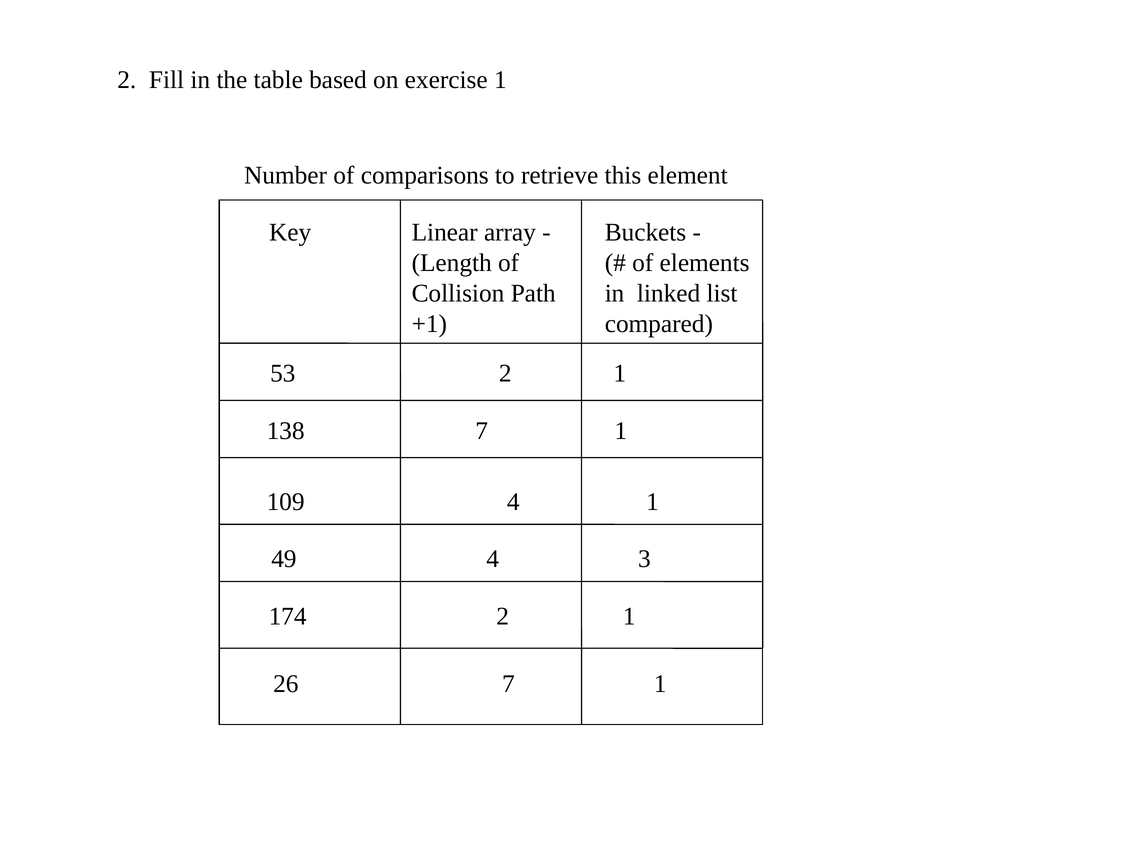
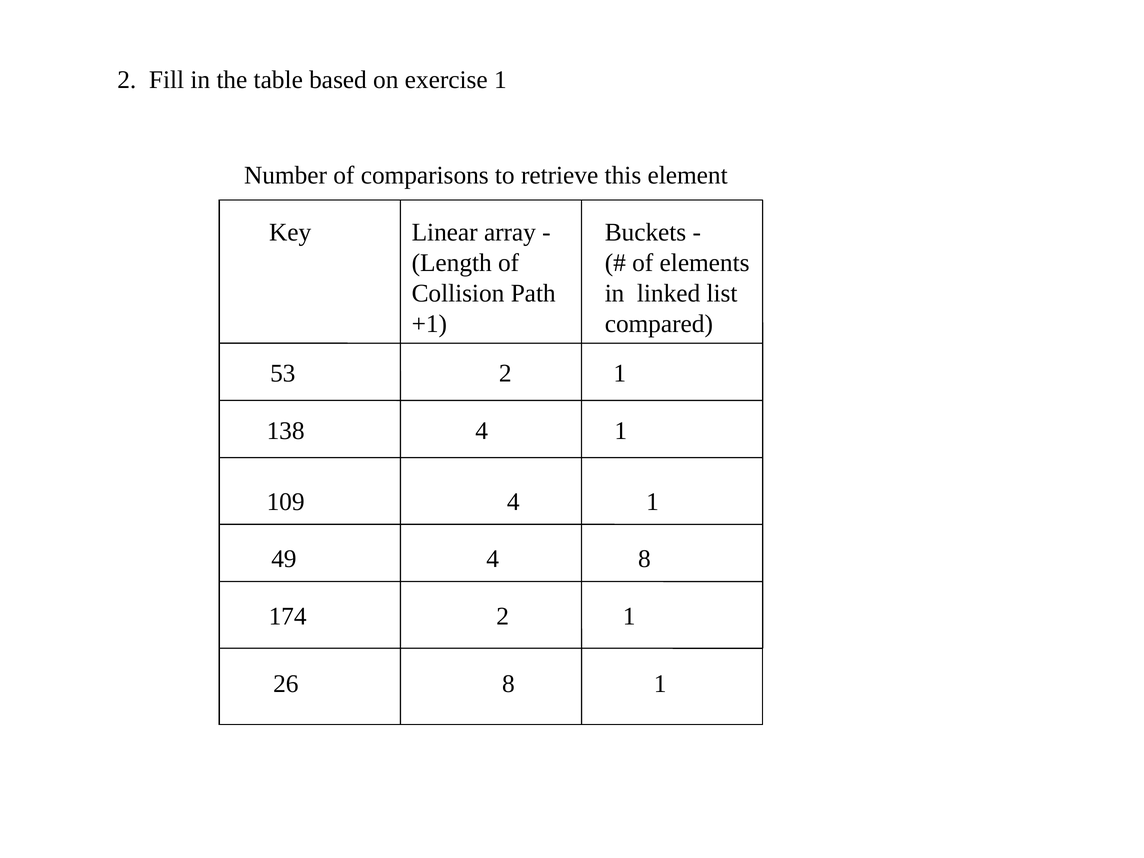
138 7: 7 -> 4
4 3: 3 -> 8
26 7: 7 -> 8
